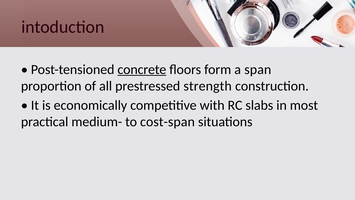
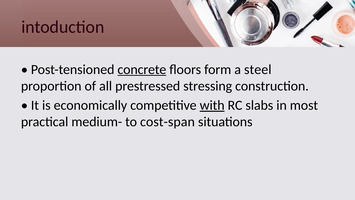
span: span -> steel
strength: strength -> stressing
with underline: none -> present
